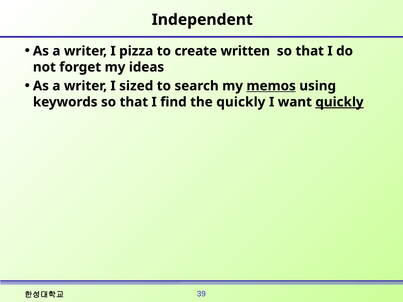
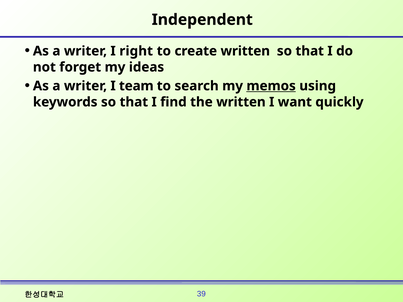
pizza: pizza -> right
sized: sized -> team
the quickly: quickly -> written
quickly at (339, 102) underline: present -> none
